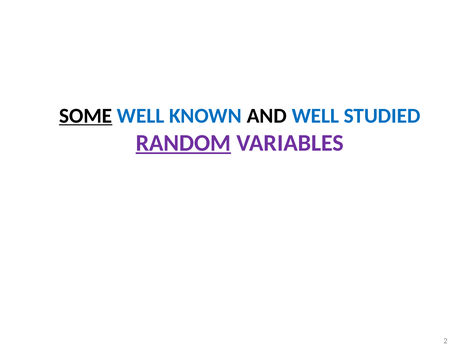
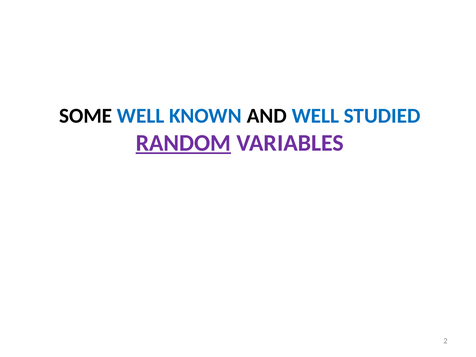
SOME underline: present -> none
